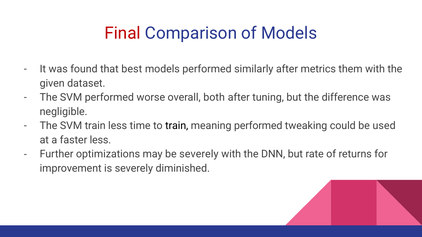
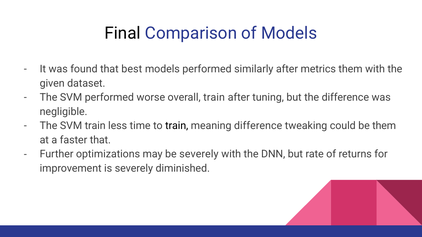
Final colour: red -> black
overall both: both -> train
meaning performed: performed -> difference
be used: used -> them
faster less: less -> that
